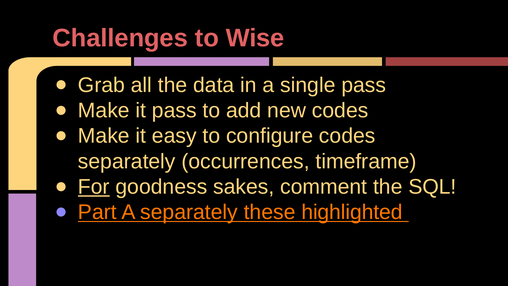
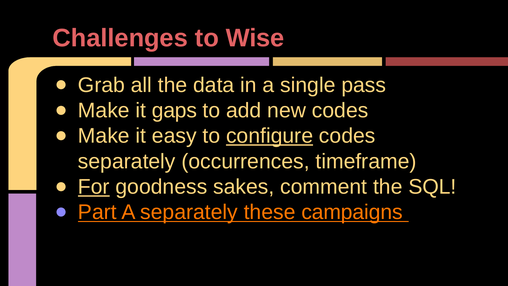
it pass: pass -> gaps
configure underline: none -> present
highlighted: highlighted -> campaigns
